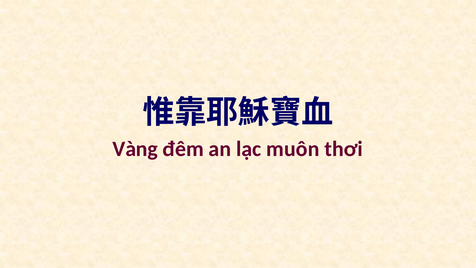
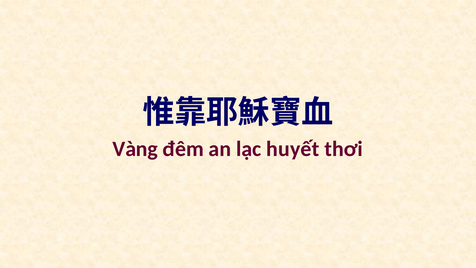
muôn: muôn -> huyết
